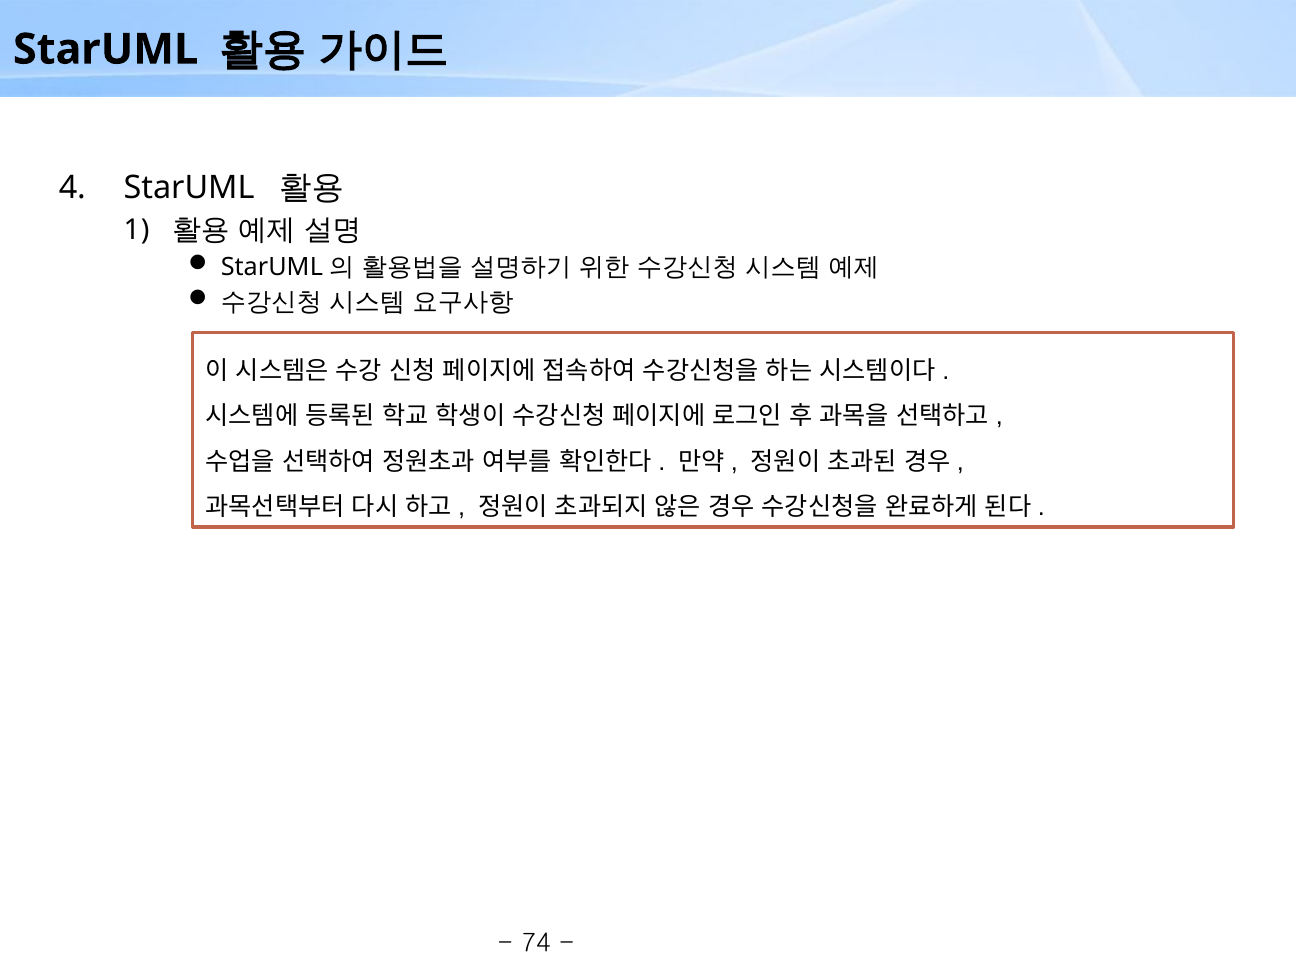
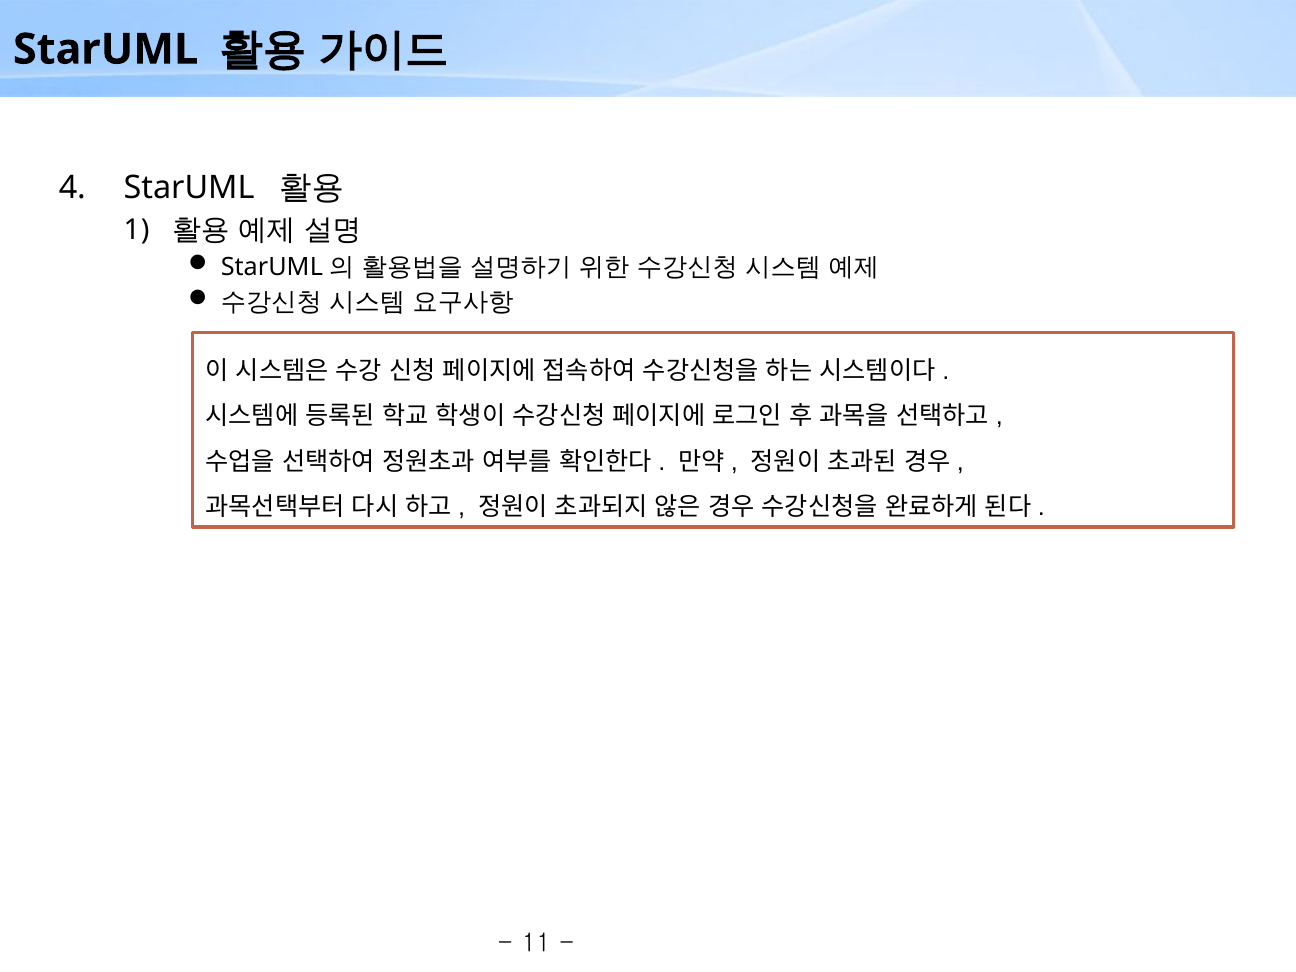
74: 74 -> 11
